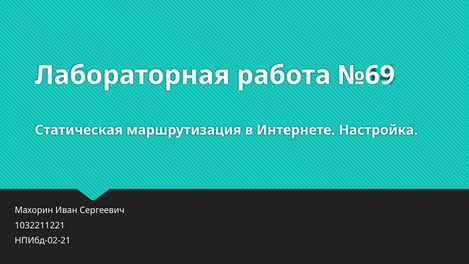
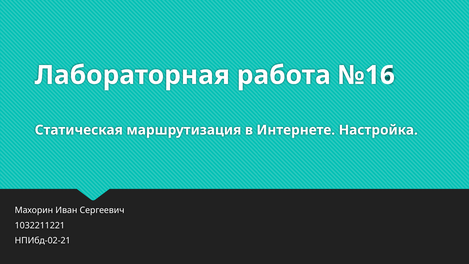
№69: №69 -> №16
